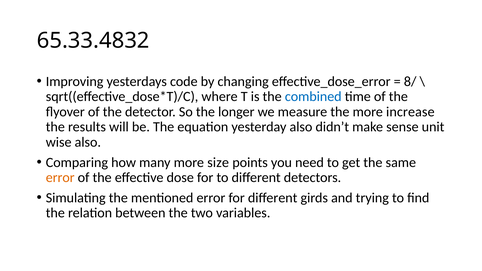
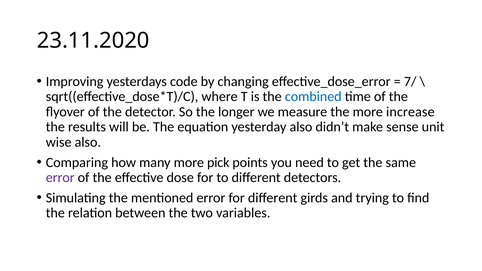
65.33.4832: 65.33.4832 -> 23.11.2020
8/: 8/ -> 7/
size: size -> pick
error at (60, 178) colour: orange -> purple
